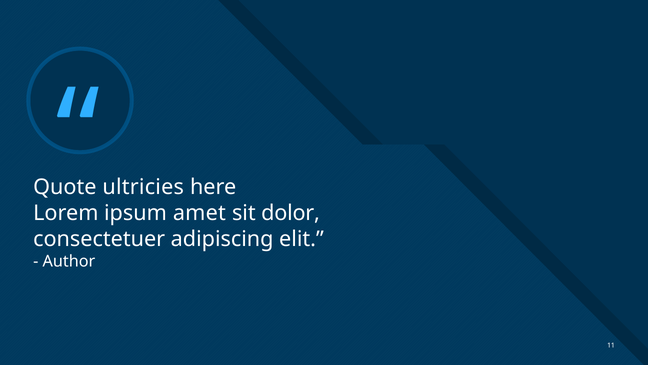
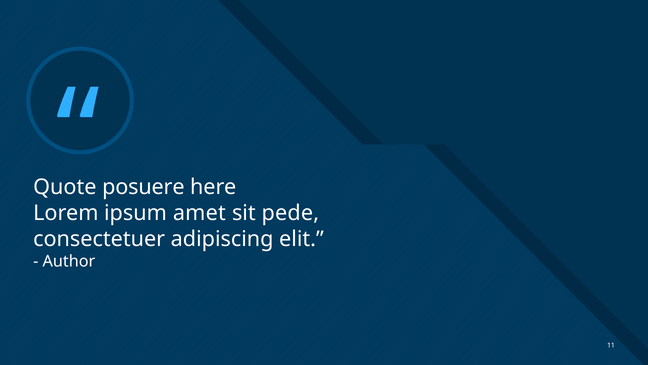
ultricies: ultricies -> posuere
dolor: dolor -> pede
